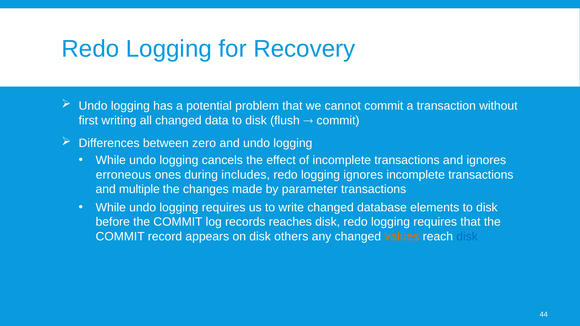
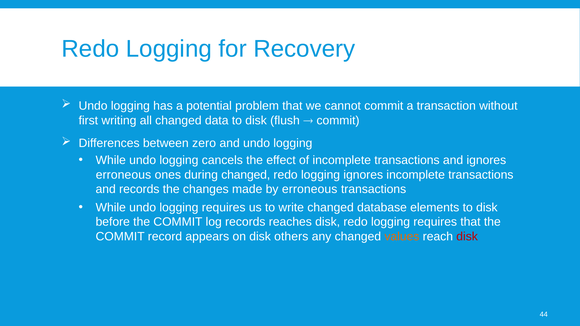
during includes: includes -> changed
and multiple: multiple -> records
by parameter: parameter -> erroneous
disk at (467, 237) colour: blue -> red
